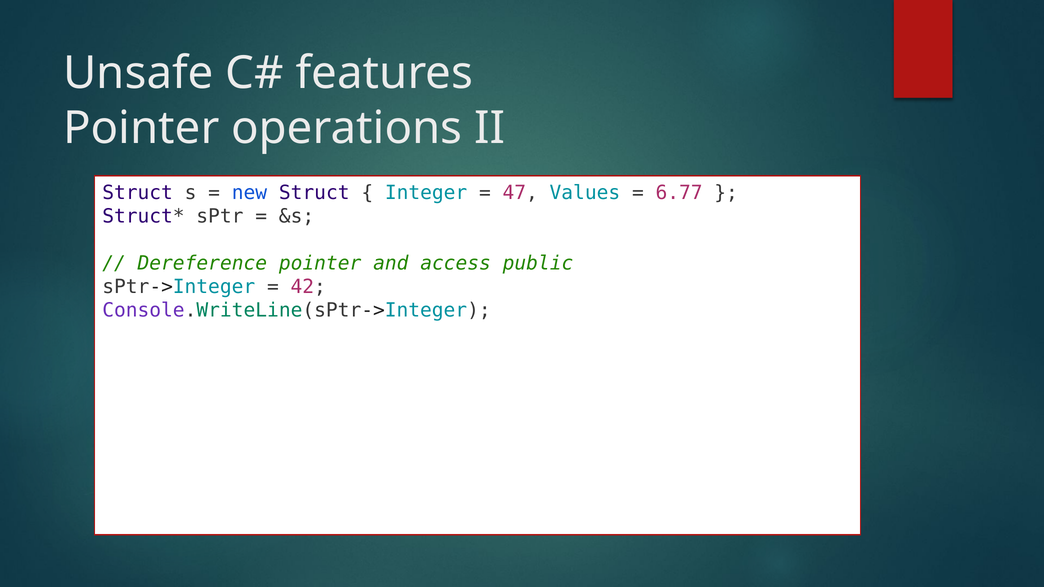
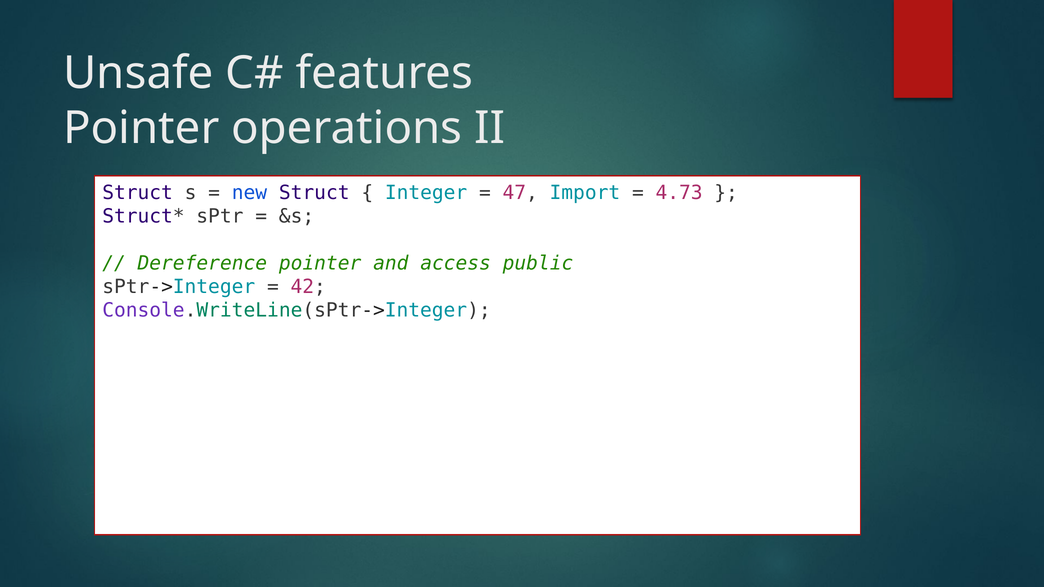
Values: Values -> Import
6.77: 6.77 -> 4.73
